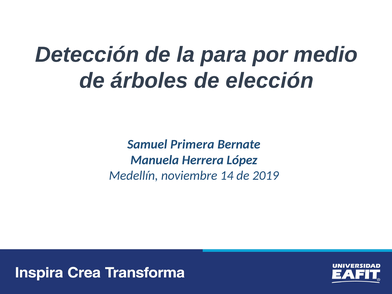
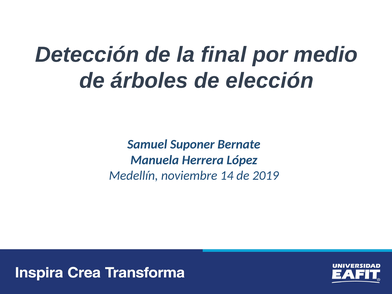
para: para -> final
Primera: Primera -> Suponer
